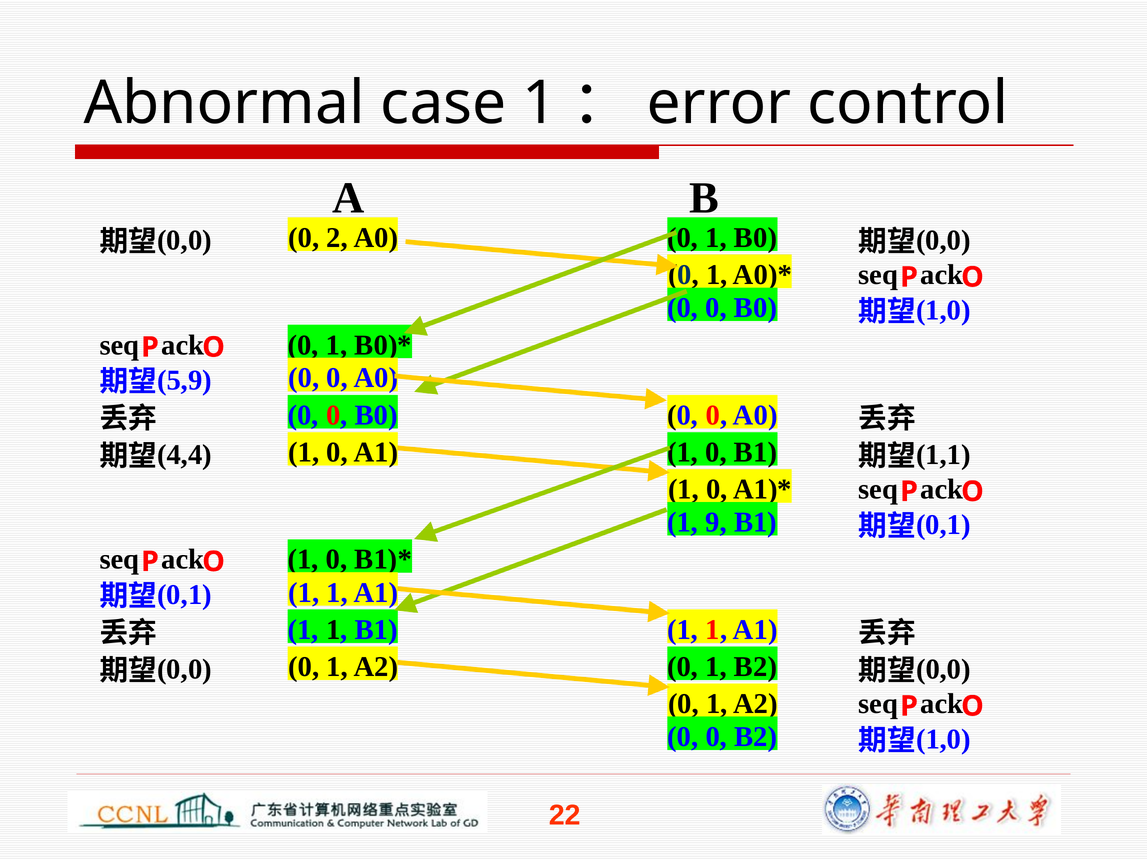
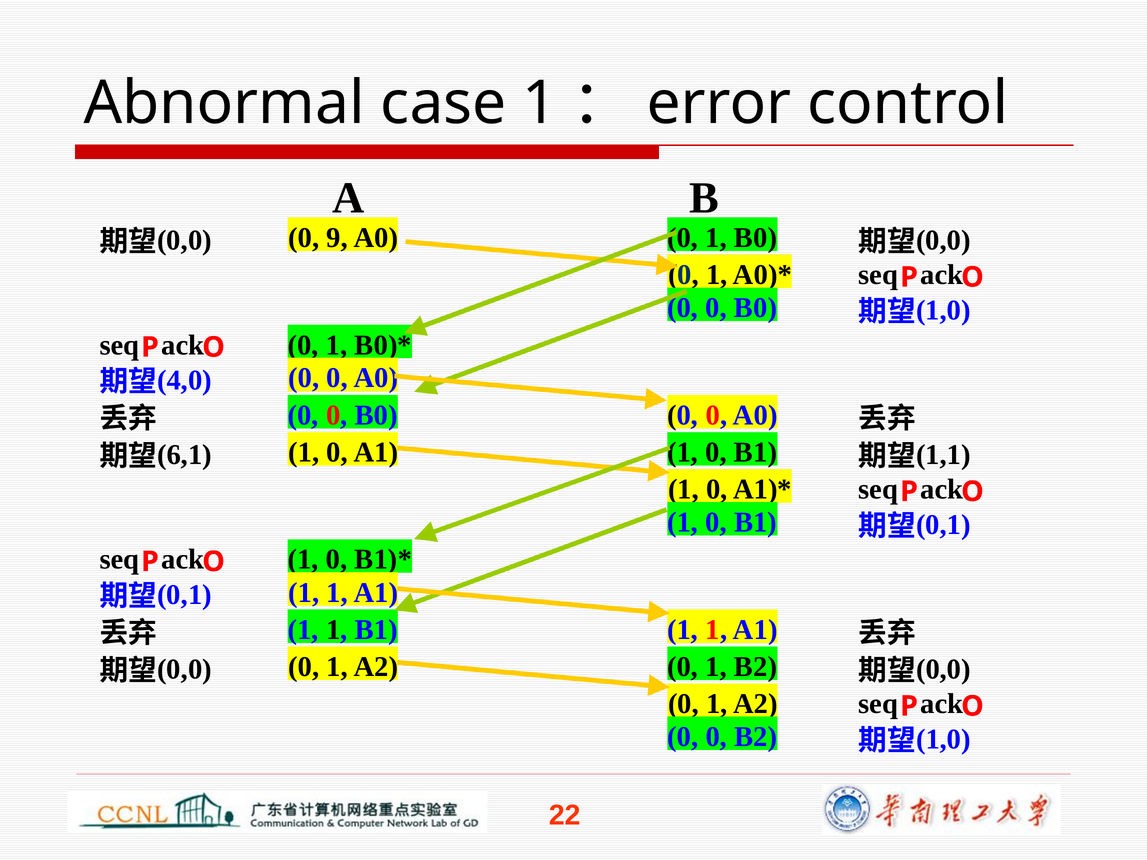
2: 2 -> 9
5,9: 5,9 -> 4,0
4,4: 4,4 -> 6,1
9 at (716, 522): 9 -> 0
